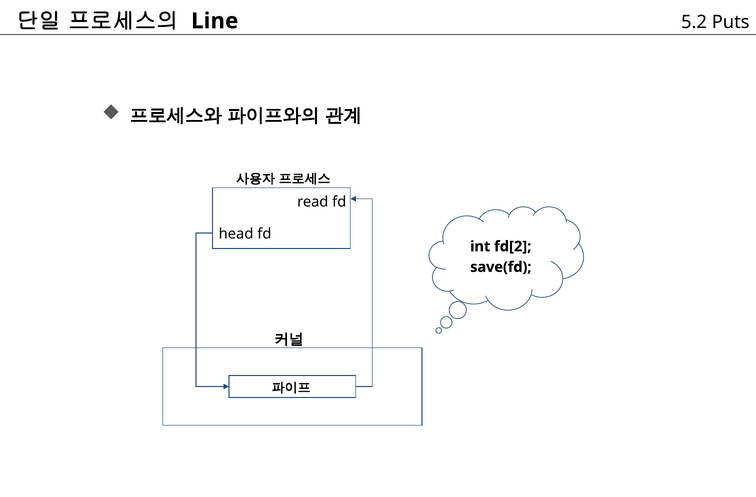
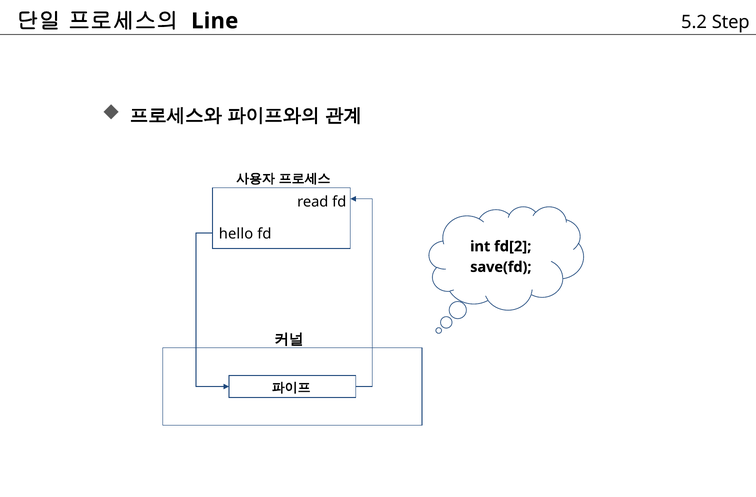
Puts: Puts -> Step
head: head -> hello
